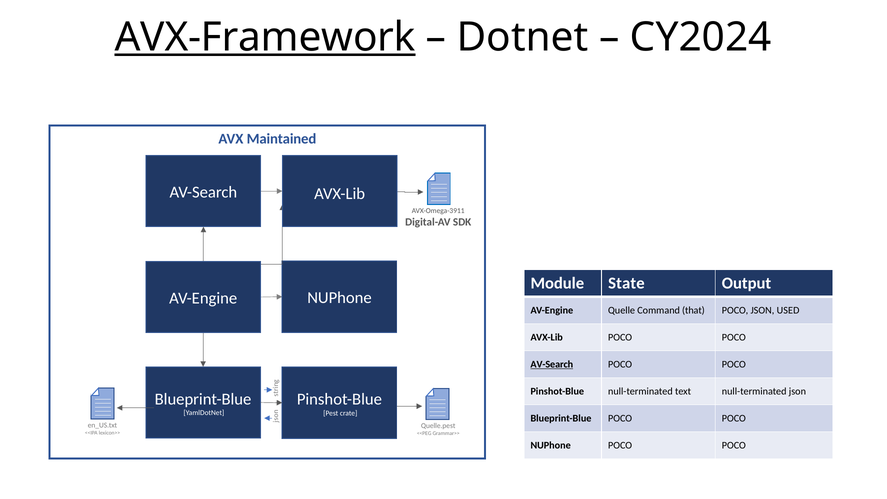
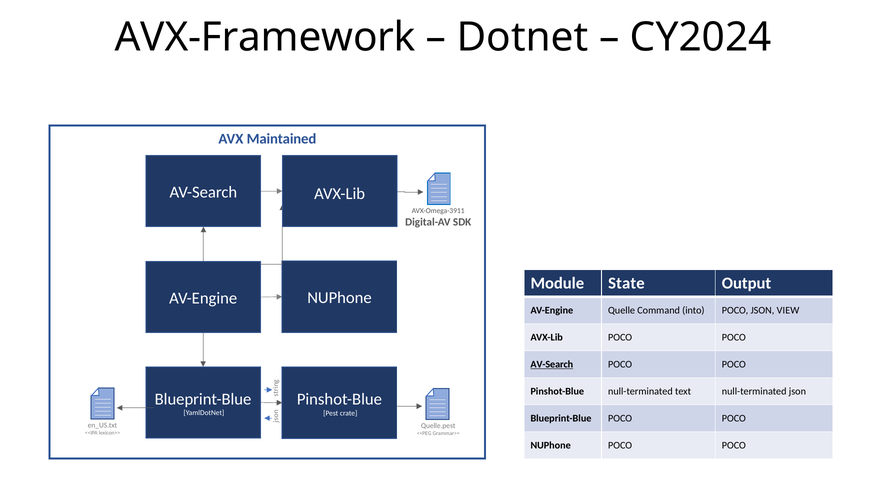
AVX-Framework underline: present -> none
that: that -> into
USED: USED -> VIEW
